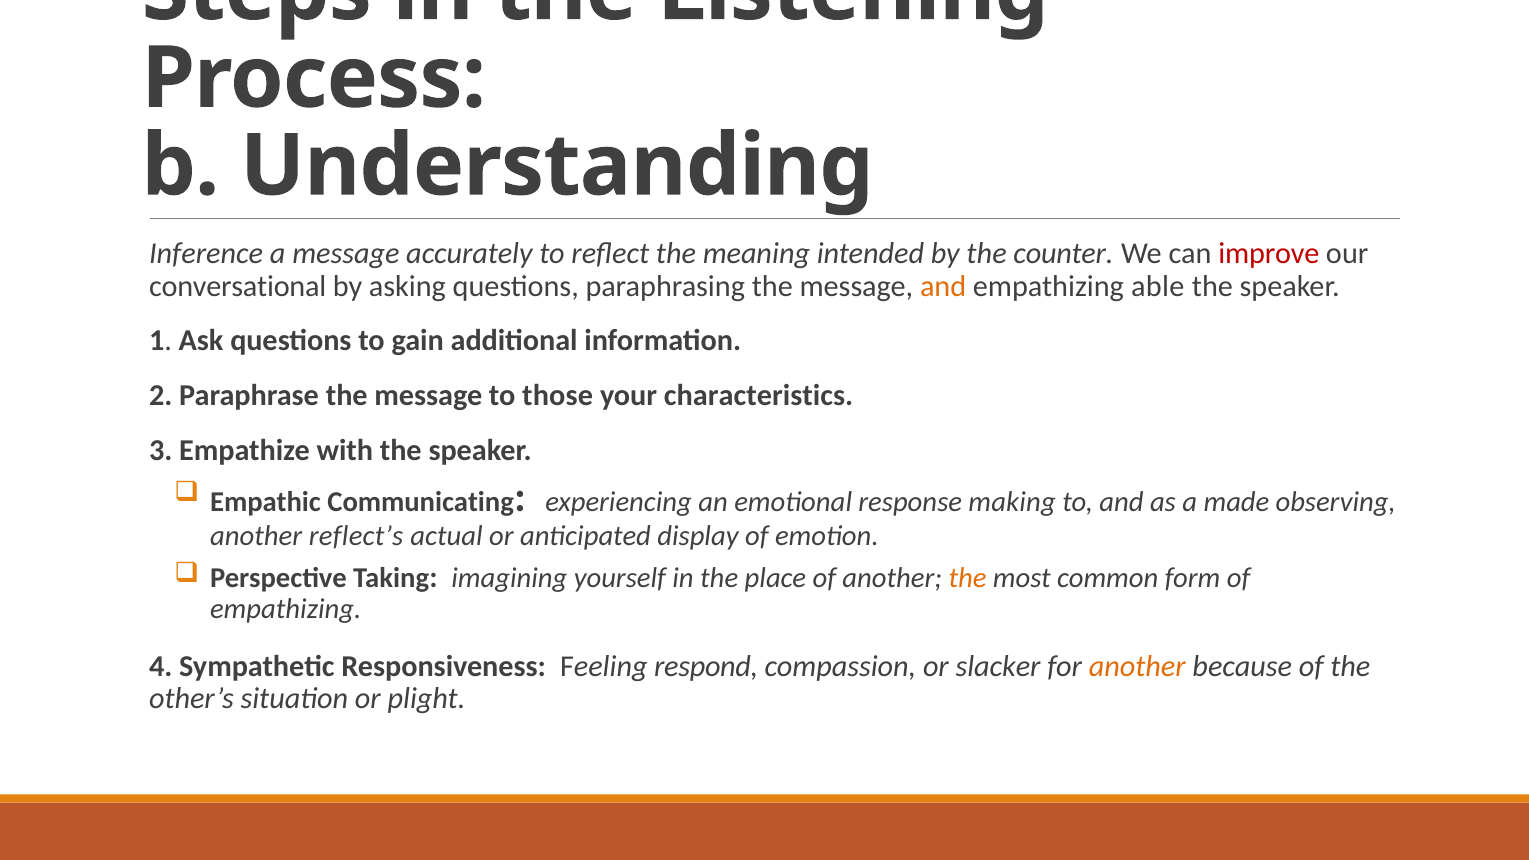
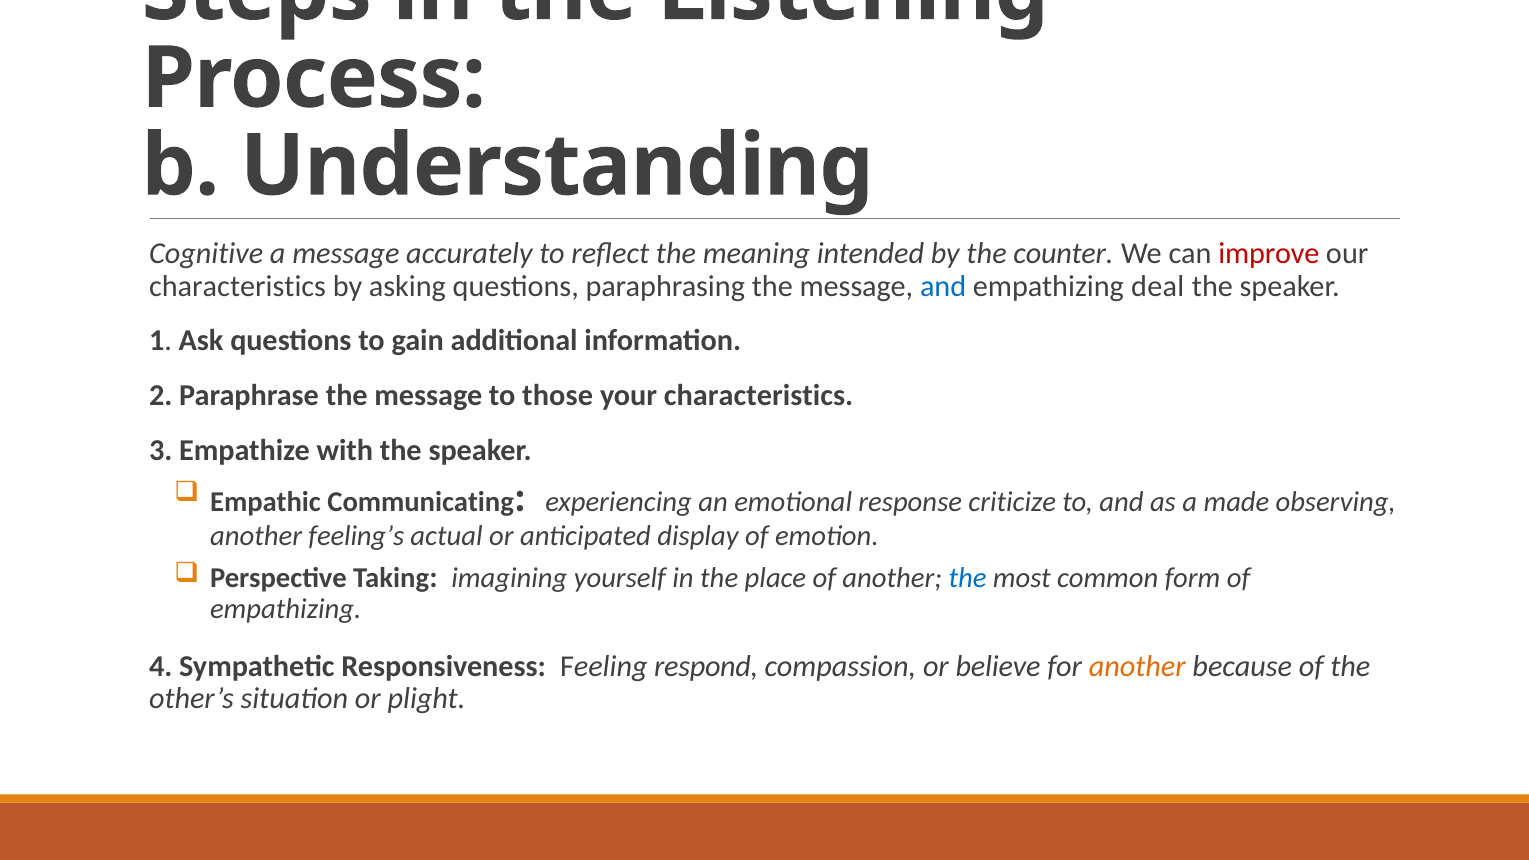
Inference: Inference -> Cognitive
conversational at (238, 286): conversational -> characteristics
and at (943, 286) colour: orange -> blue
able: able -> deal
making: making -> criticize
reflect’s: reflect’s -> feeling’s
the at (967, 578) colour: orange -> blue
slacker: slacker -> believe
